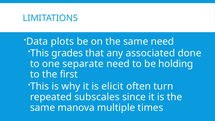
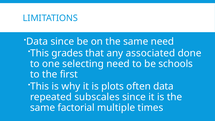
Data plots: plots -> since
separate: separate -> selecting
holding: holding -> schools
elicit: elicit -> plots
often turn: turn -> data
manova: manova -> factorial
